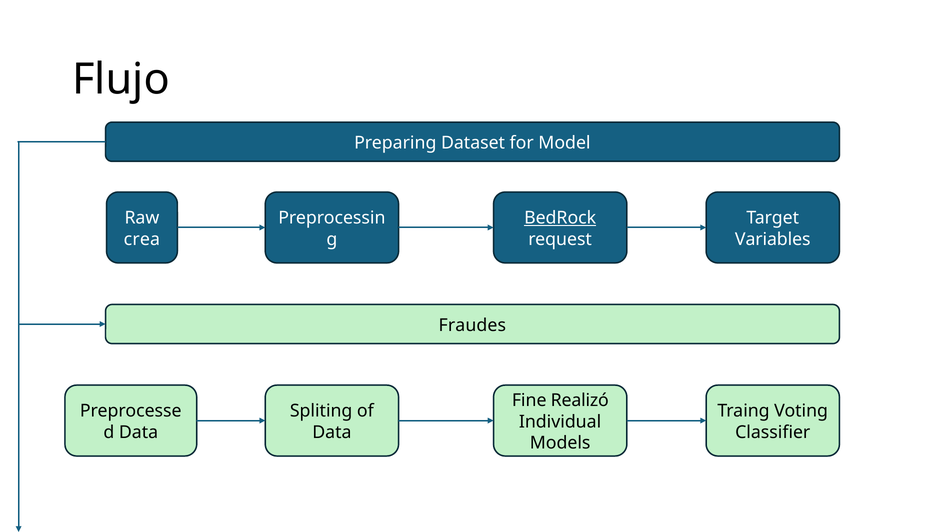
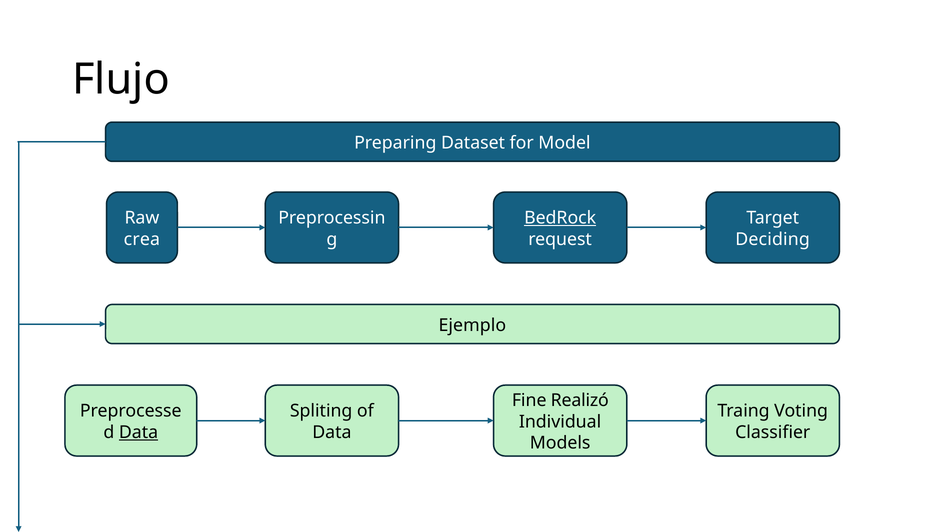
Variables: Variables -> Deciding
Fraudes: Fraudes -> Ejemplo
Data at (139, 432) underline: none -> present
